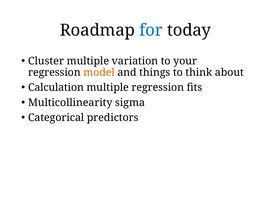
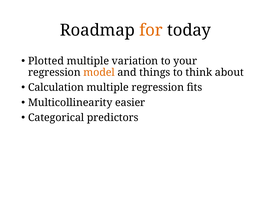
for colour: blue -> orange
Cluster: Cluster -> Plotted
sigma: sigma -> easier
